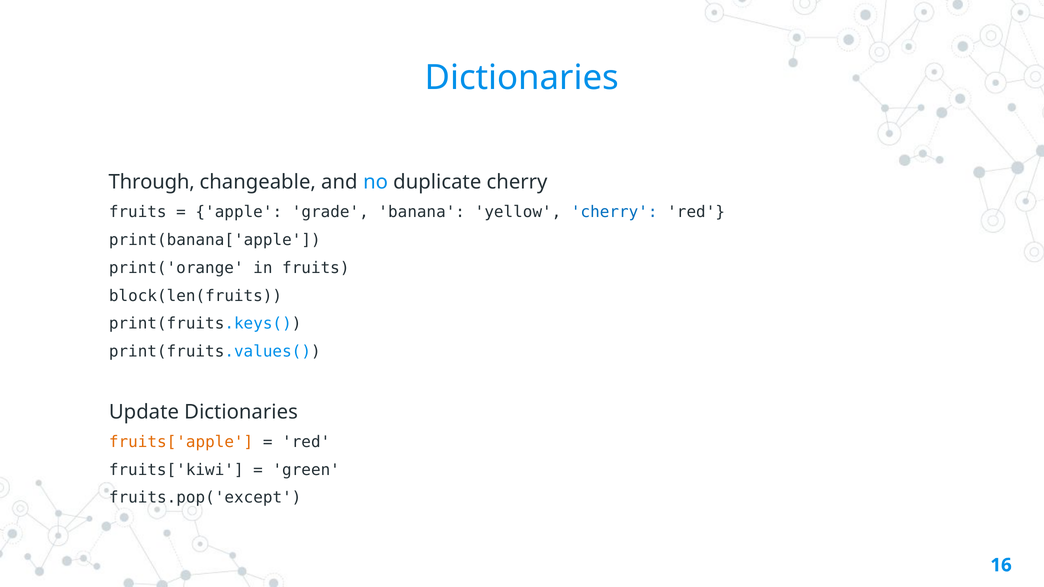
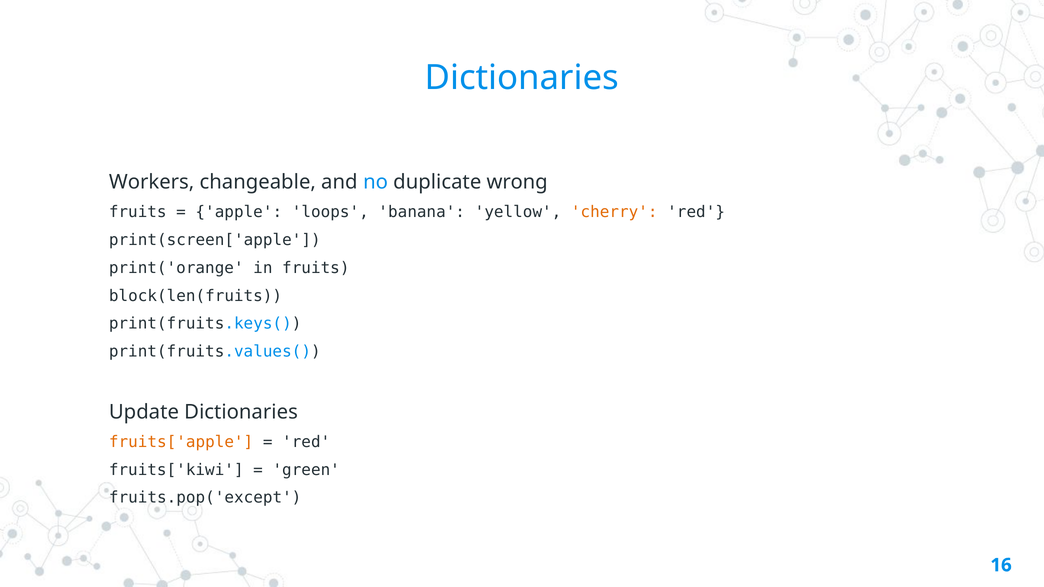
Through: Through -> Workers
duplicate cherry: cherry -> wrong
grade: grade -> loops
cherry at (614, 212) colour: blue -> orange
print(banana['apple: print(banana['apple -> print(screen['apple
